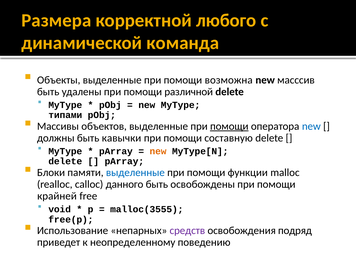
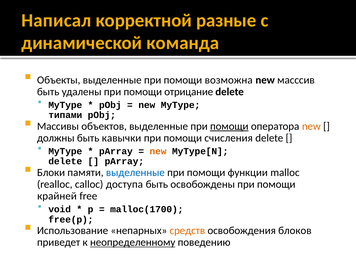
Размера: Размера -> Написал
любого: любого -> разные
различной: различной -> отрицание
new at (311, 126) colour: blue -> orange
составную: составную -> счисления
данного: данного -> доступа
malloc(3555: malloc(3555 -> malloc(1700
средств colour: purple -> orange
подряд: подряд -> блоков
неопределенному underline: none -> present
